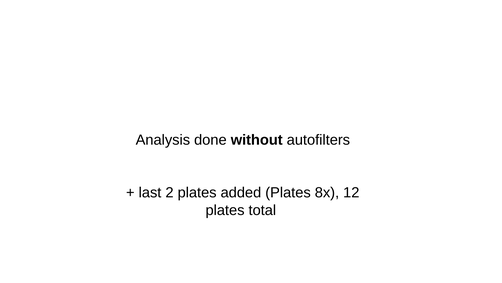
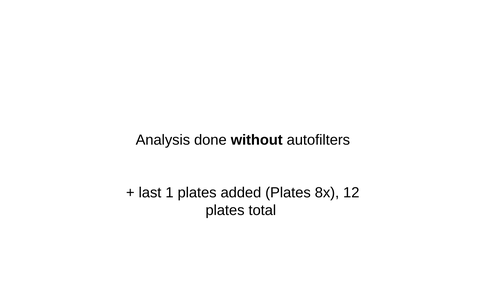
2: 2 -> 1
